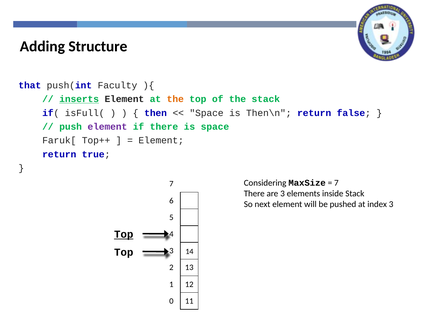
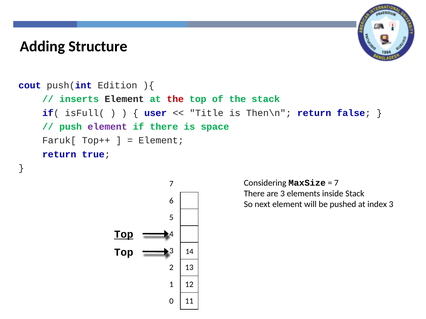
that: that -> cout
Faculty: Faculty -> Edition
inserts underline: present -> none
the at (175, 99) colour: orange -> red
then: then -> user
Space at (207, 113): Space -> Title
